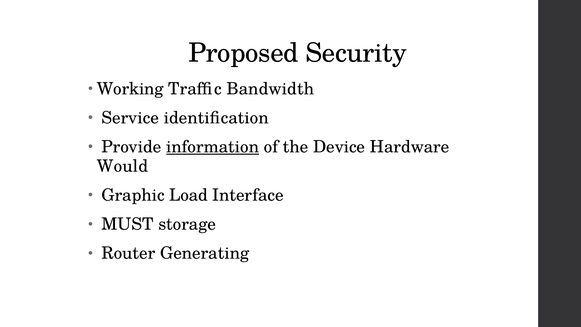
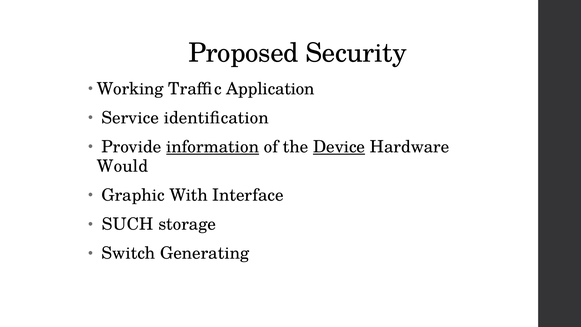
Bandwidth: Bandwidth -> Application
Device underline: none -> present
Load: Load -> With
MUST: MUST -> SUCH
Router: Router -> Switch
